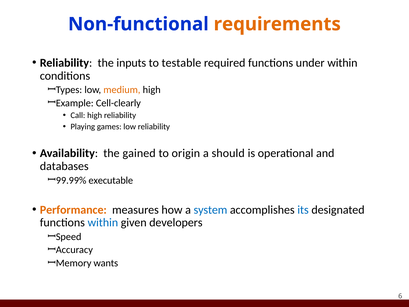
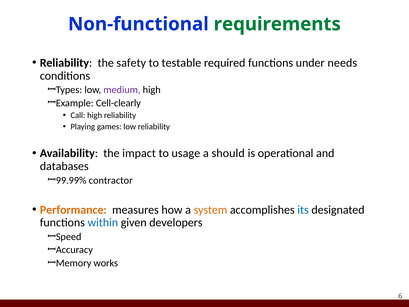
requirements colour: orange -> green
inputs: inputs -> safety
under within: within -> needs
medium colour: orange -> purple
gained: gained -> impact
origin: origin -> usage
executable: executable -> contractor
system colour: blue -> orange
wants: wants -> works
